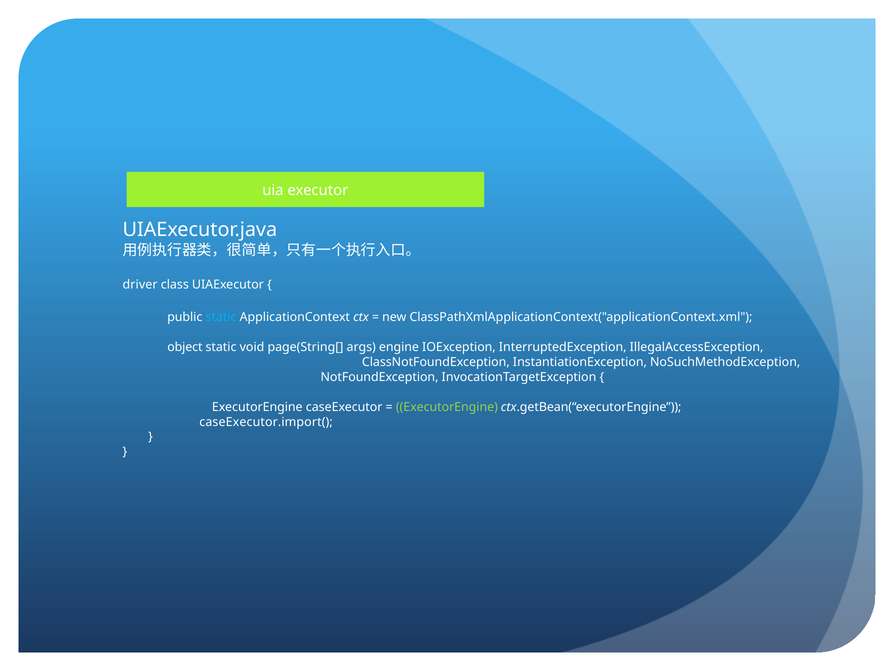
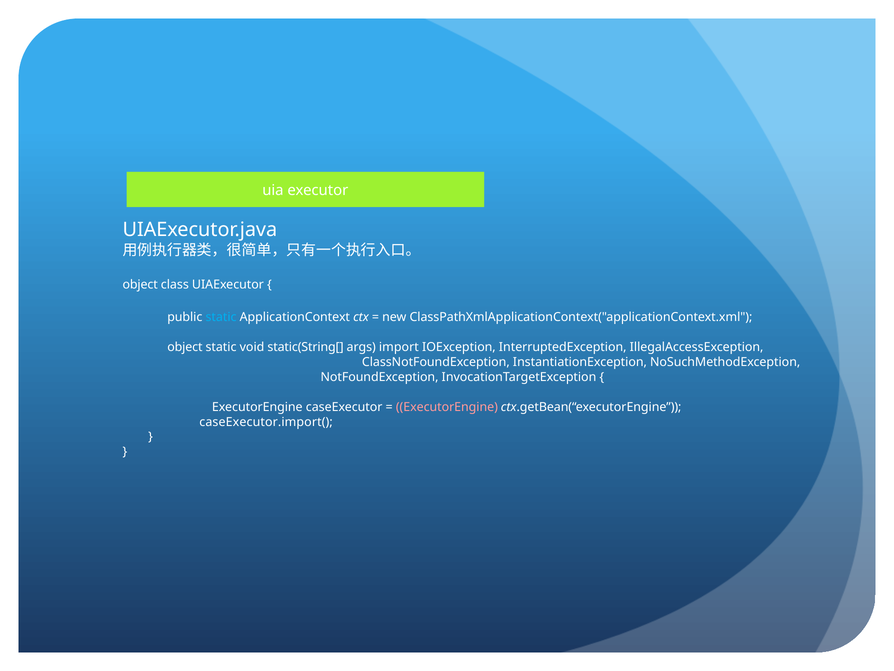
driver at (140, 284): driver -> object
page(String[: page(String[ -> static(String[
engine: engine -> import
ExecutorEngine at (447, 407) colour: light green -> pink
